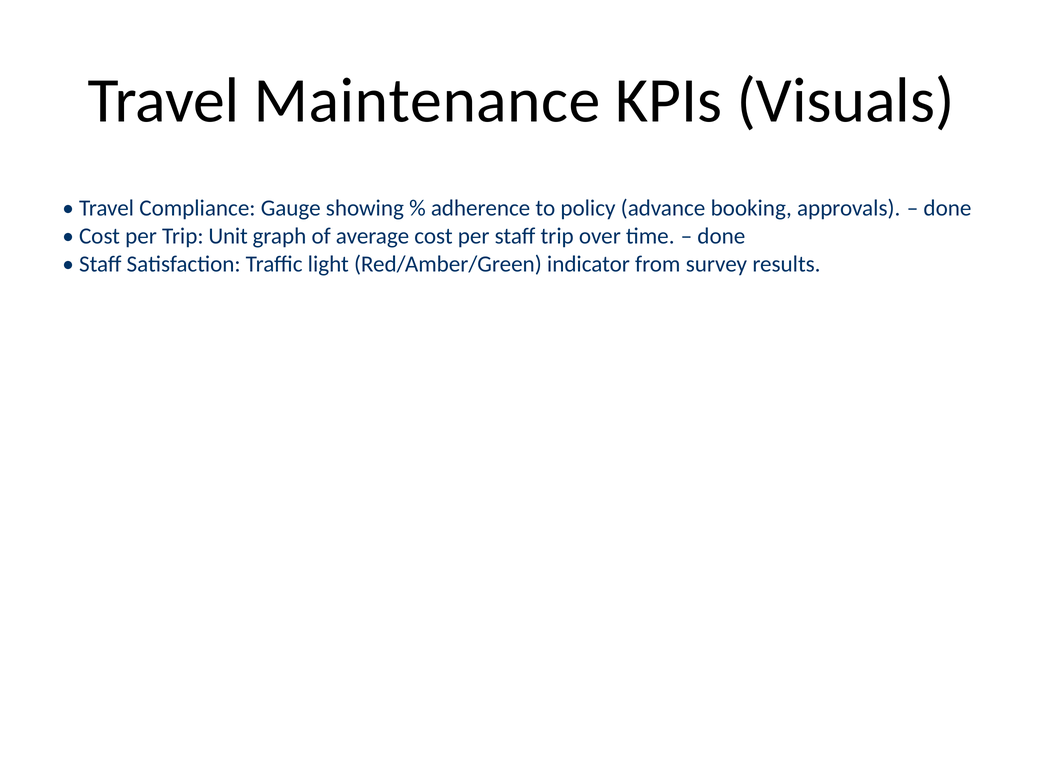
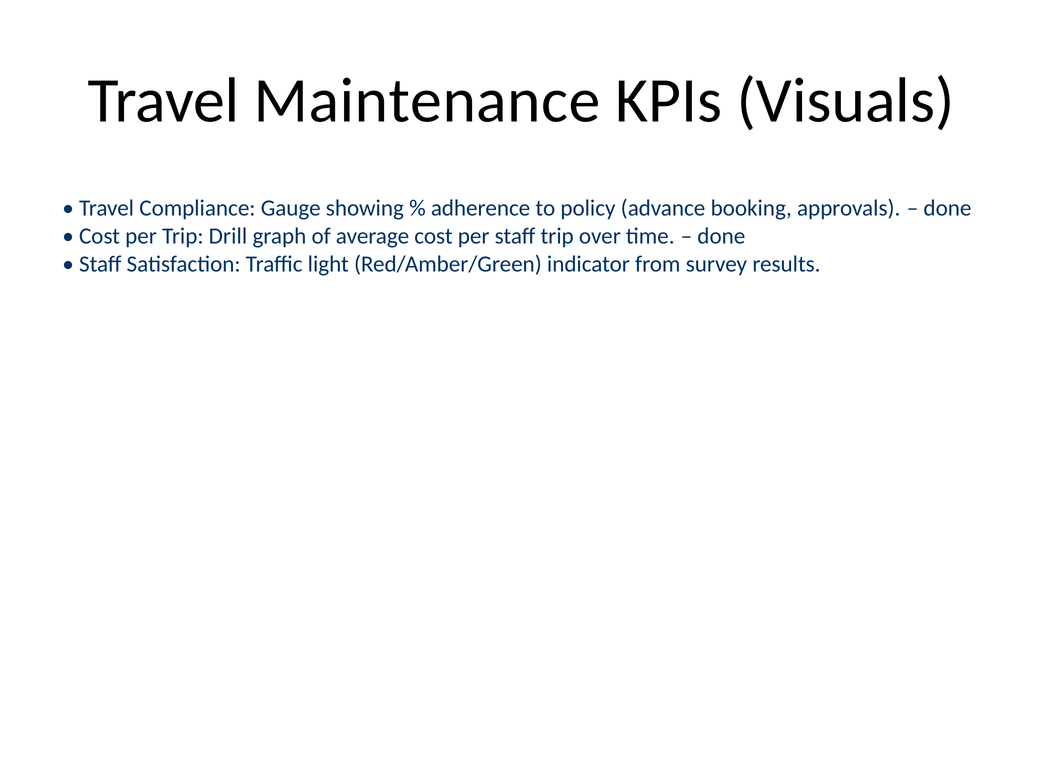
Unit: Unit -> Drill
